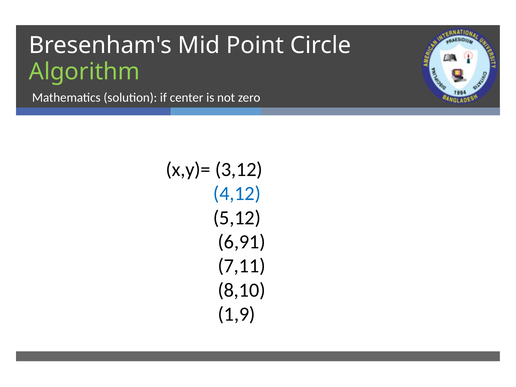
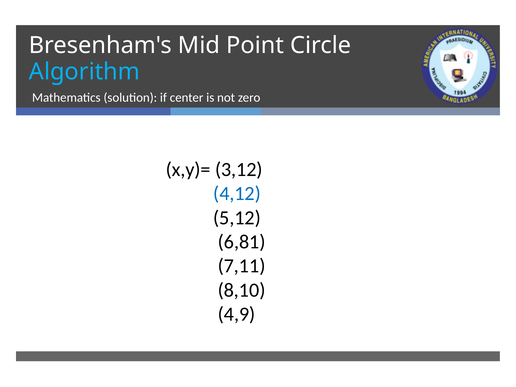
Algorithm colour: light green -> light blue
6,91: 6,91 -> 6,81
1,9: 1,9 -> 4,9
